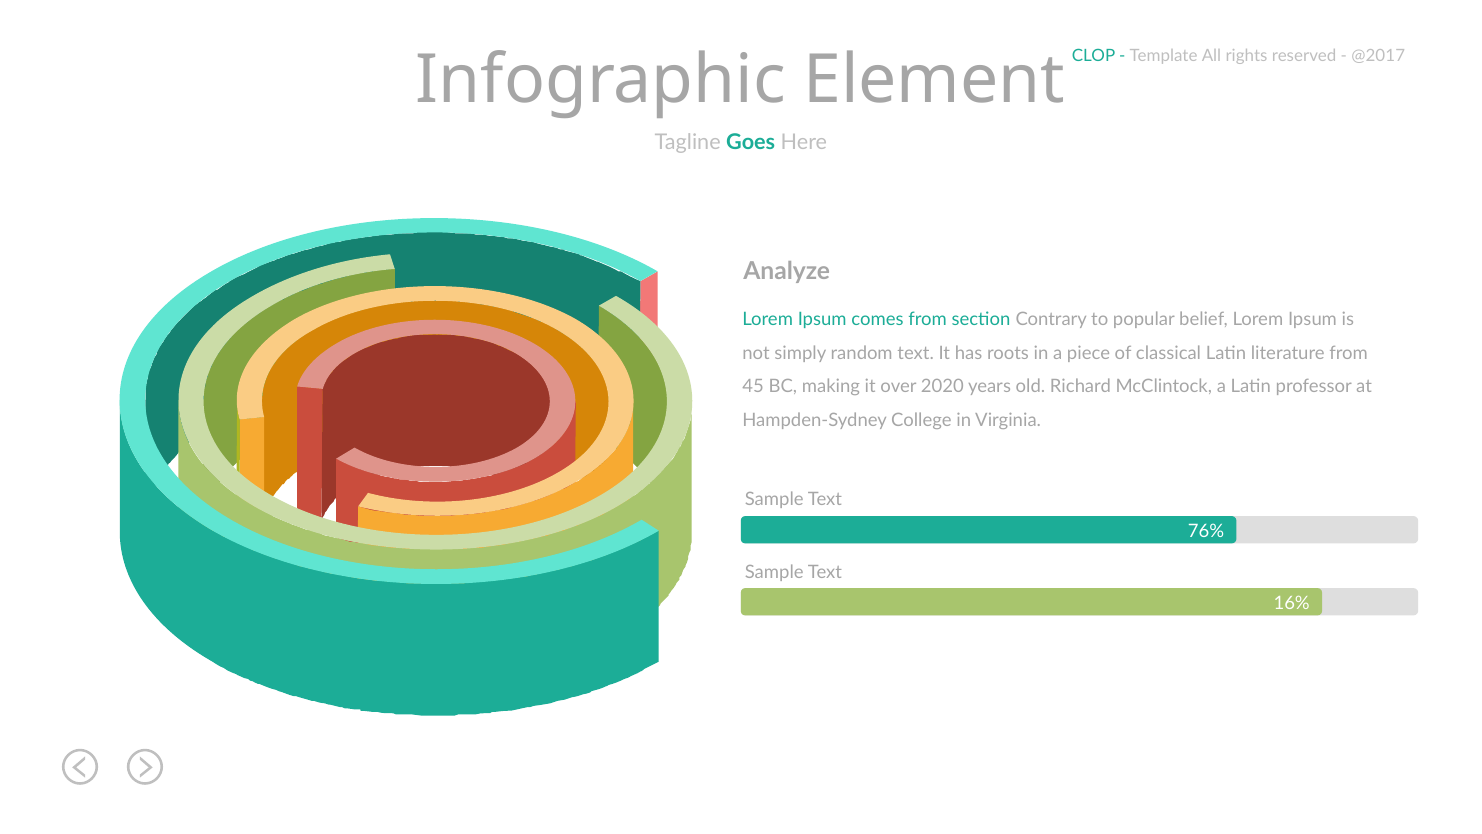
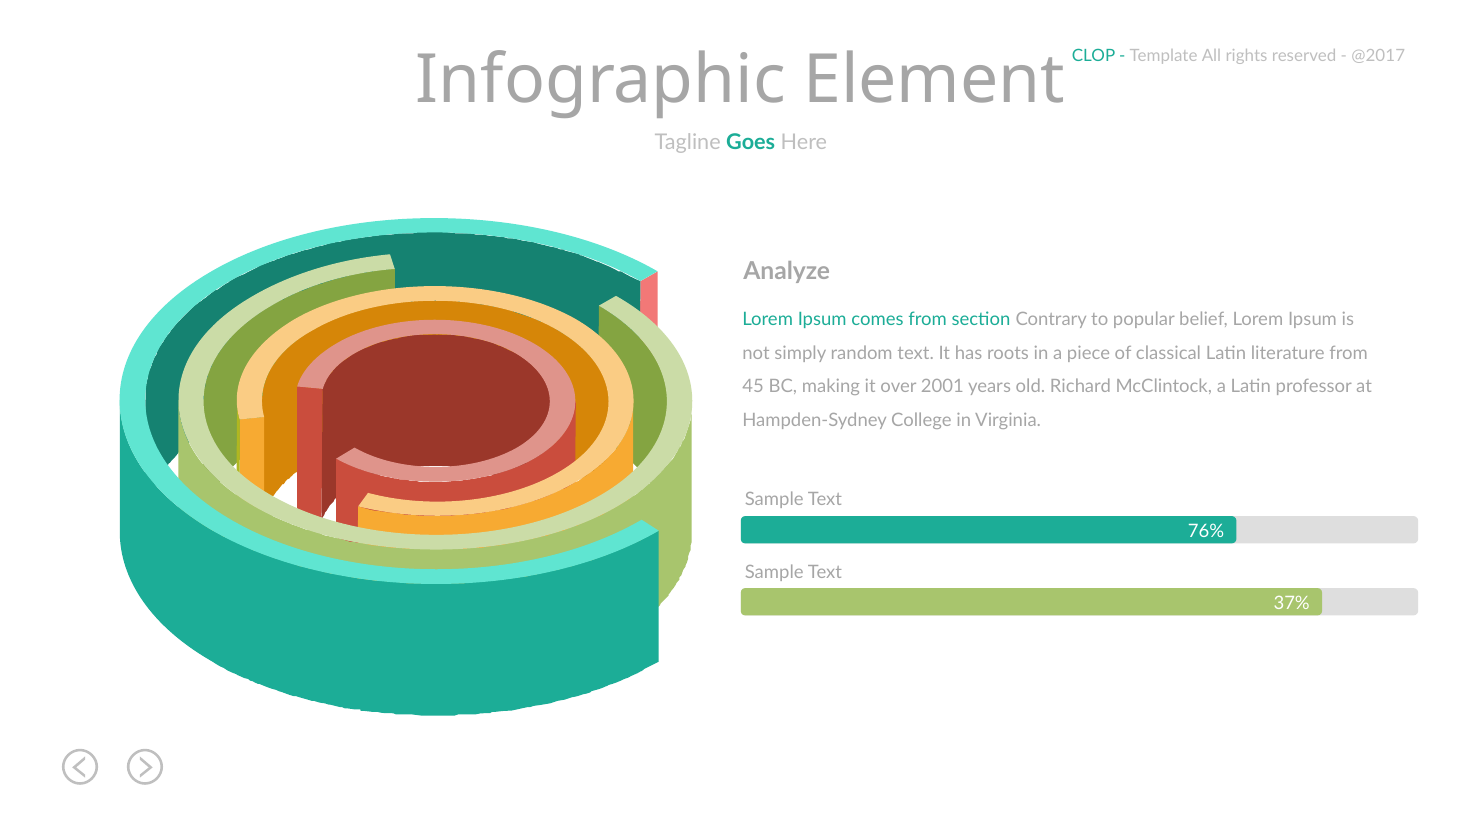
2020: 2020 -> 2001
16%: 16% -> 37%
